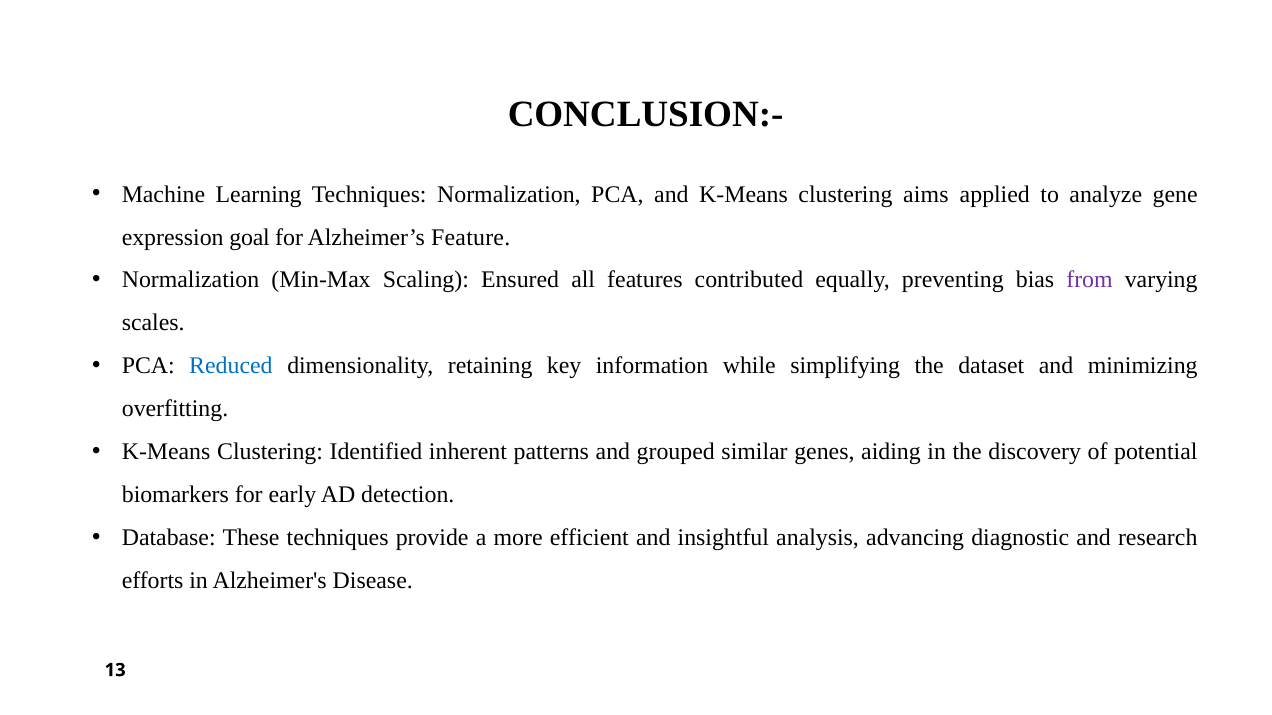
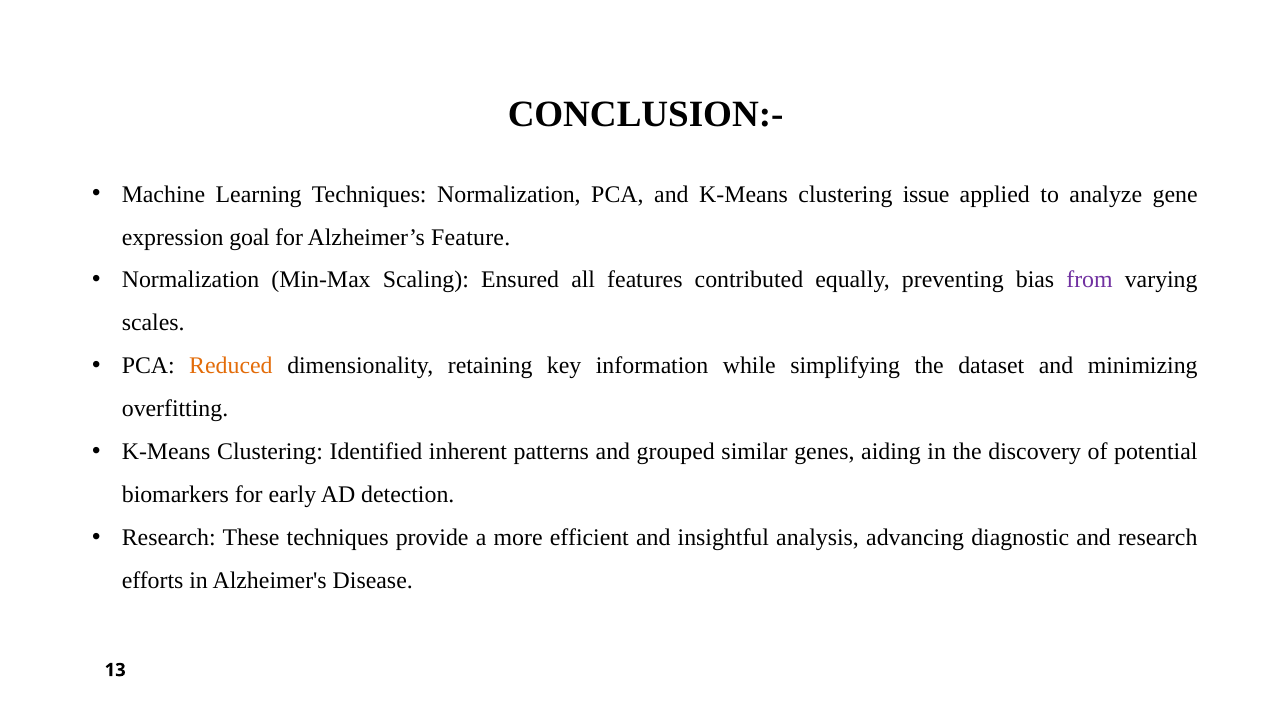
aims: aims -> issue
Reduced colour: blue -> orange
Database at (169, 538): Database -> Research
